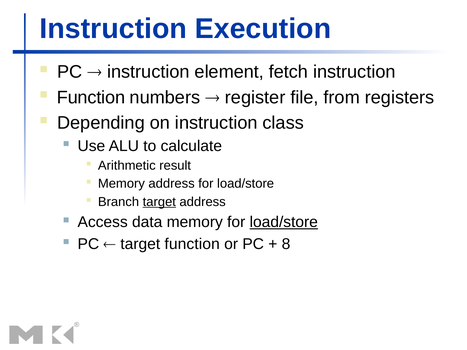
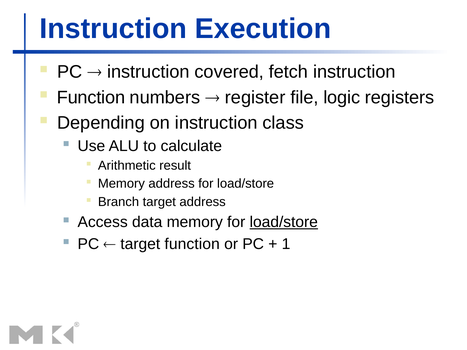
element: element -> covered
from: from -> logic
target at (159, 202) underline: present -> none
8: 8 -> 1
